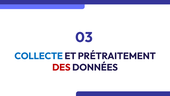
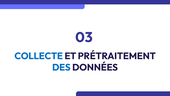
DES colour: red -> blue
